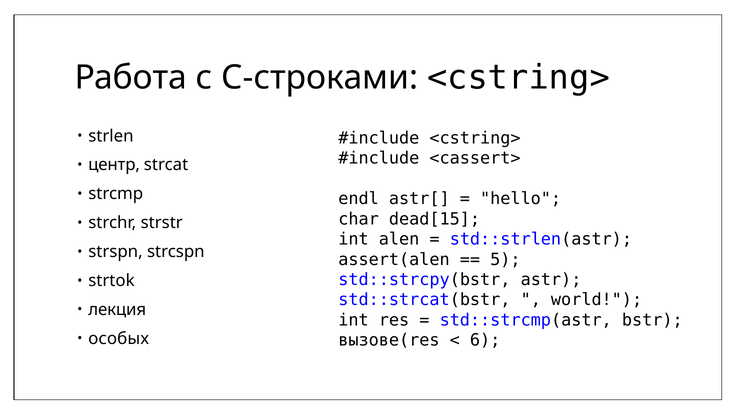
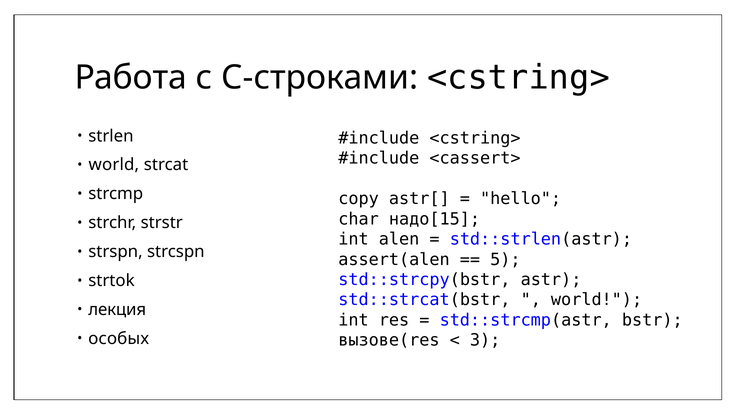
центр at (114, 165): центр -> world
endl: endl -> copy
dead[15: dead[15 -> надо[15
6: 6 -> 3
